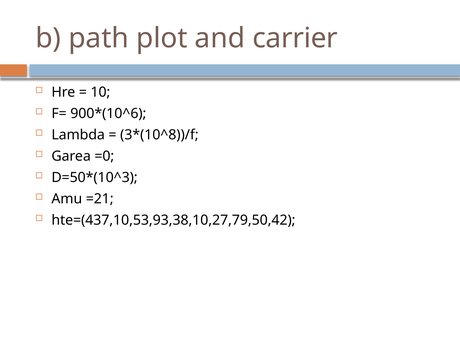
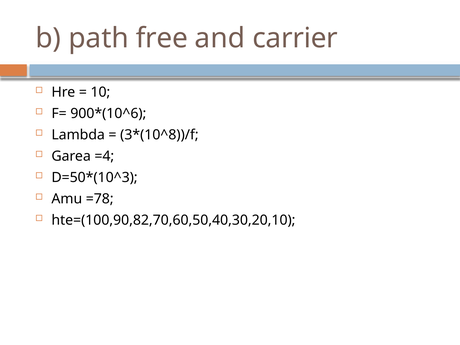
plot: plot -> free
=0: =0 -> =4
=21: =21 -> =78
hte=(437,10,53,93,38,10,27,79,50,42: hte=(437,10,53,93,38,10,27,79,50,42 -> hte=(100,90,82,70,60,50,40,30,20,10
